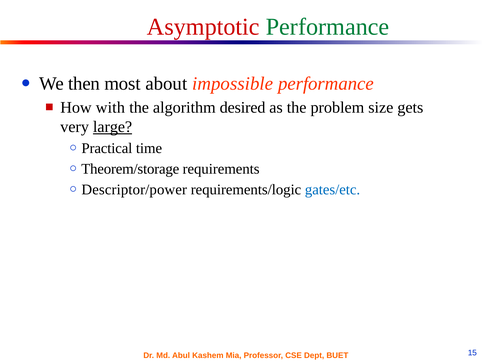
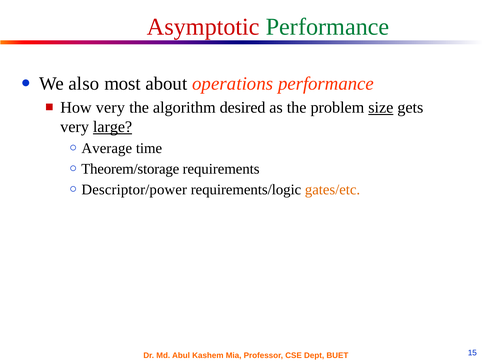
then: then -> also
impossible: impossible -> operations
How with: with -> very
size underline: none -> present
Practical: Practical -> Average
gates/etc colour: blue -> orange
